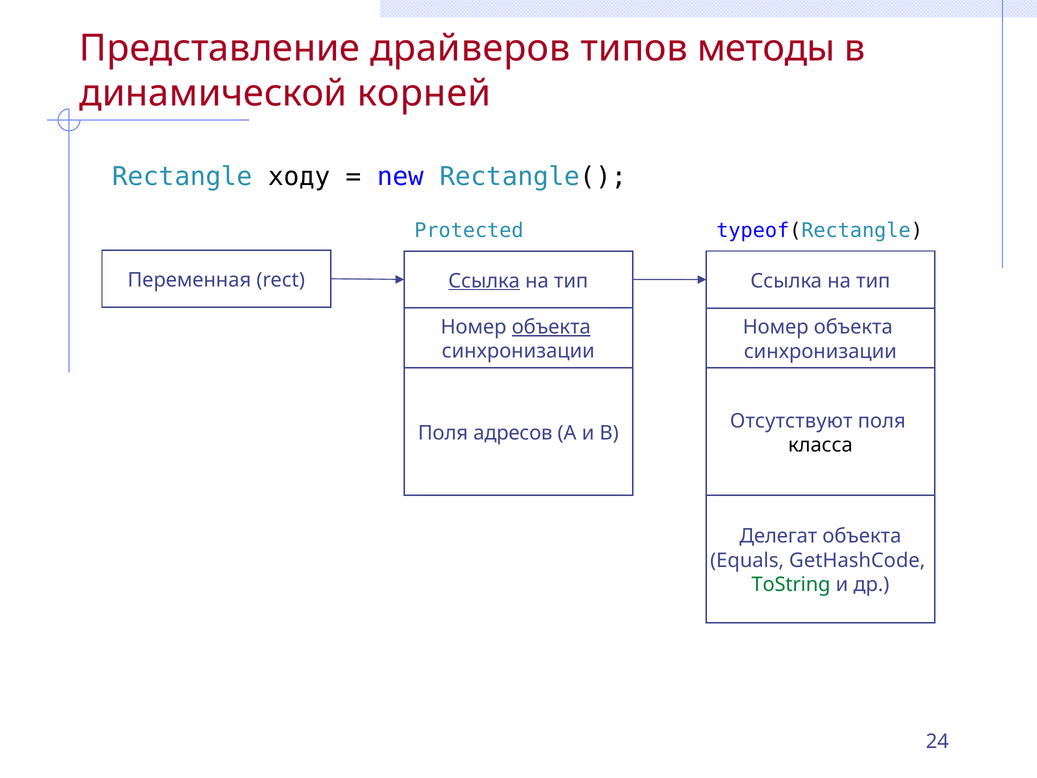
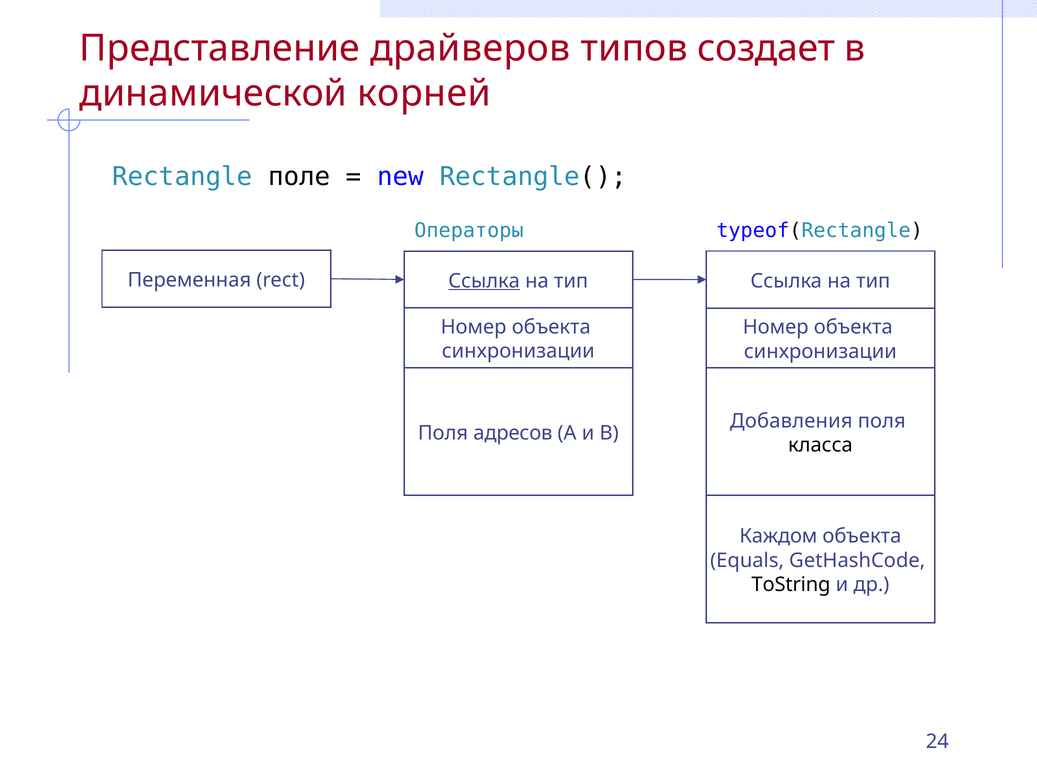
методы: методы -> создает
ходу: ходу -> поле
Protected: Protected -> Операторы
объекта at (551, 327) underline: present -> none
Отсутствуют: Отсутствуют -> Добавления
Делегат: Делегат -> Каждом
ToString colour: green -> black
